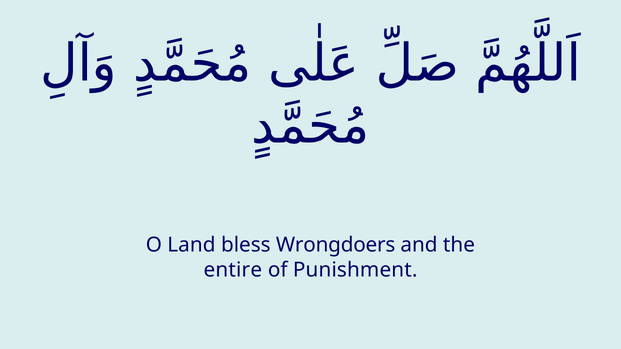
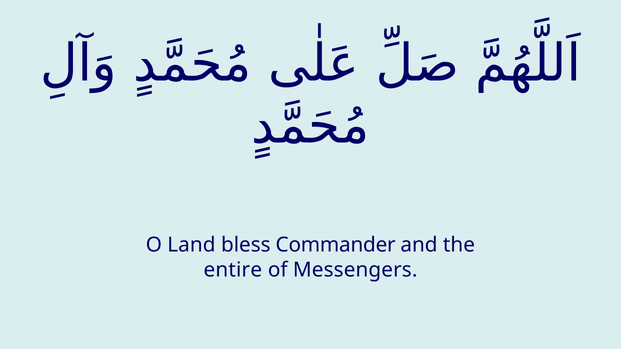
Wrongdoers: Wrongdoers -> Commander
Punishment: Punishment -> Messengers
